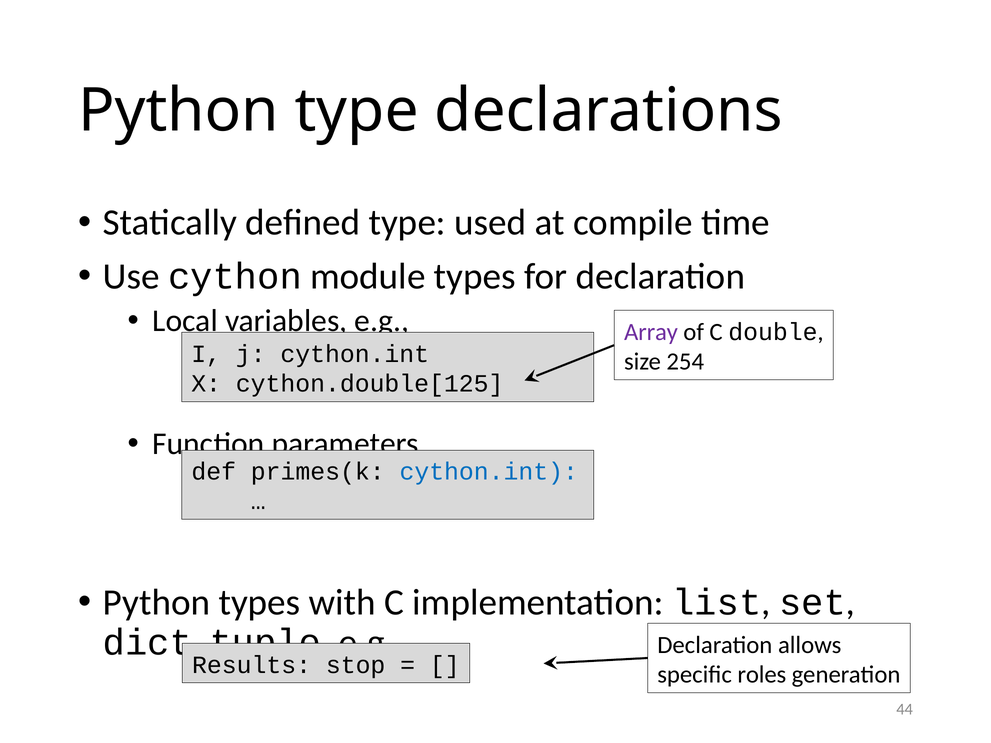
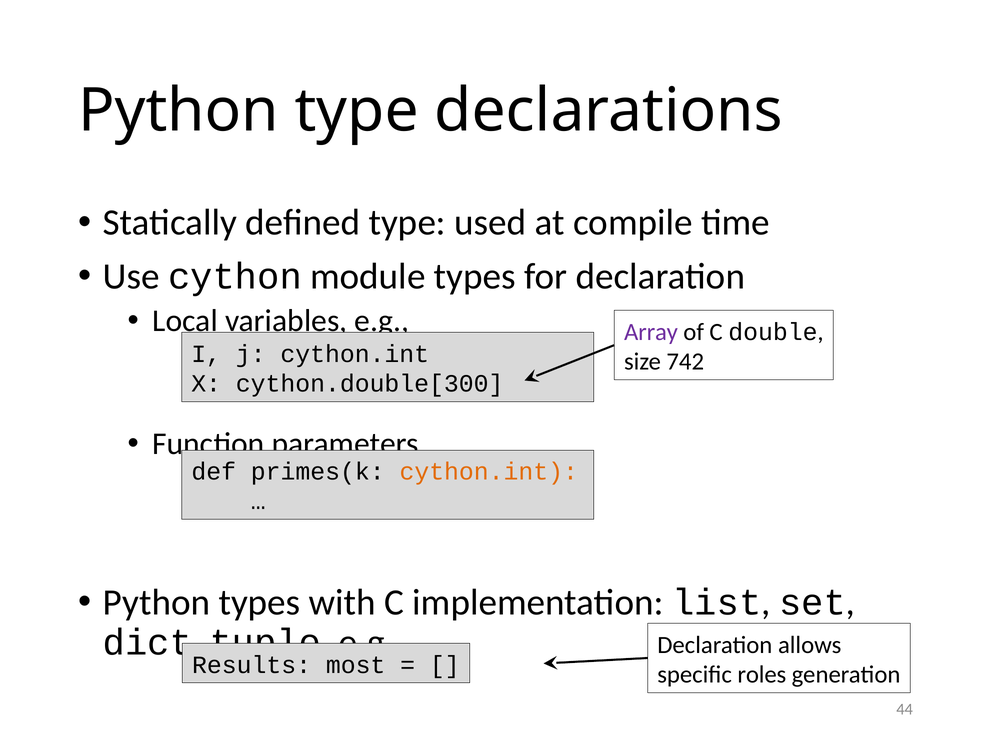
254: 254 -> 742
cython.double[125: cython.double[125 -> cython.double[300
cython.int at (489, 472) colour: blue -> orange
stop: stop -> most
